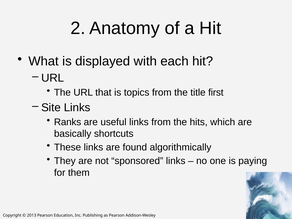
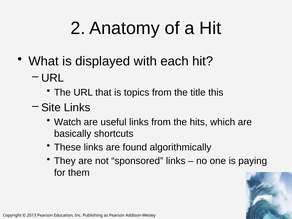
first: first -> this
Ranks: Ranks -> Watch
